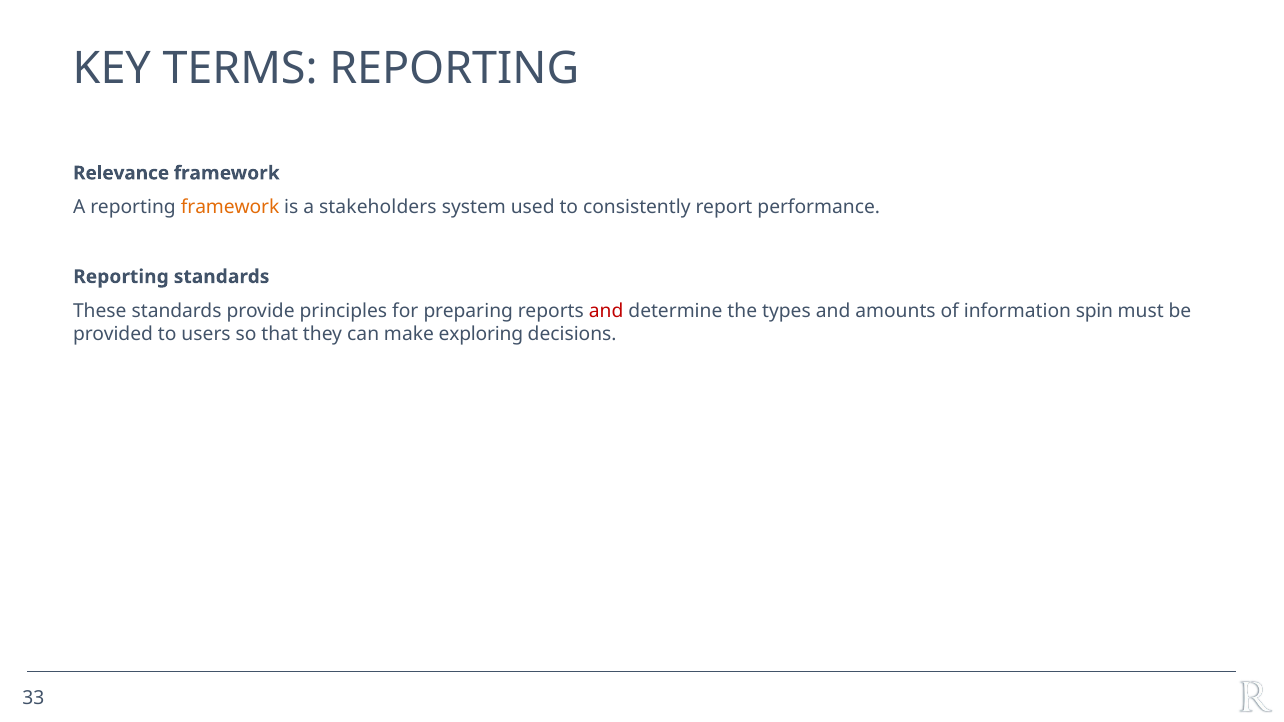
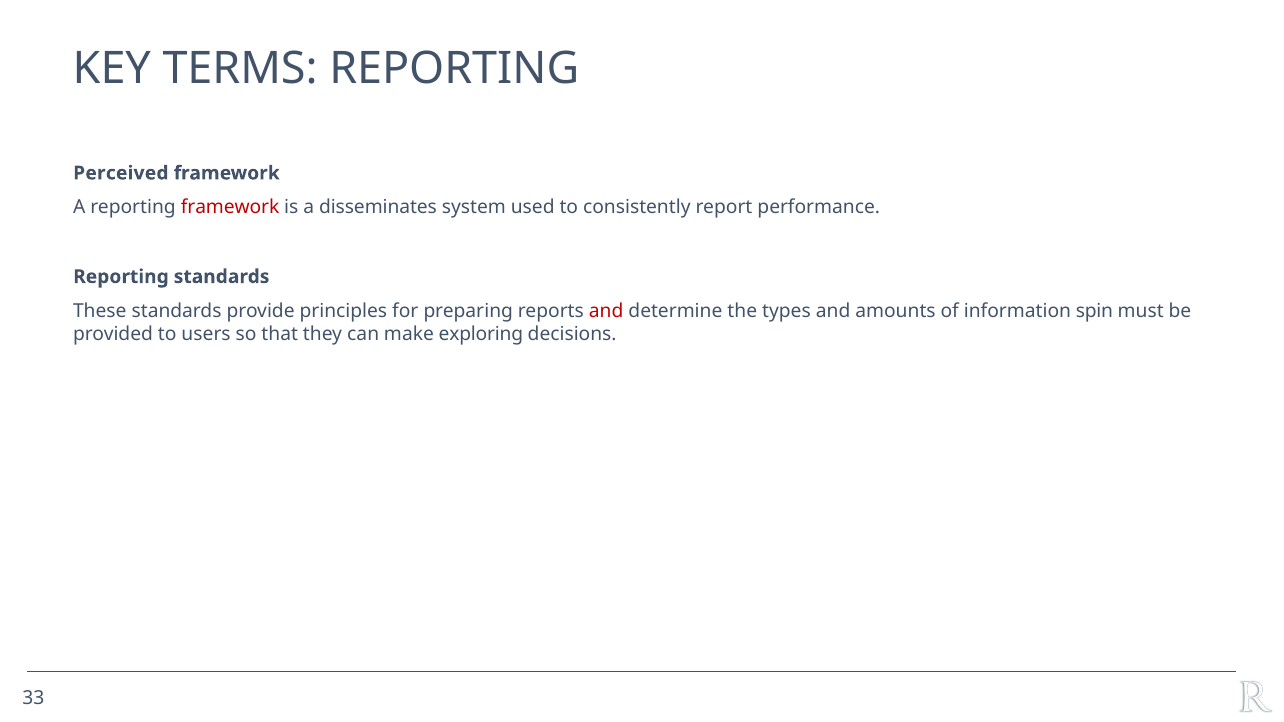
Relevance: Relevance -> Perceived
framework at (230, 208) colour: orange -> red
stakeholders: stakeholders -> disseminates
